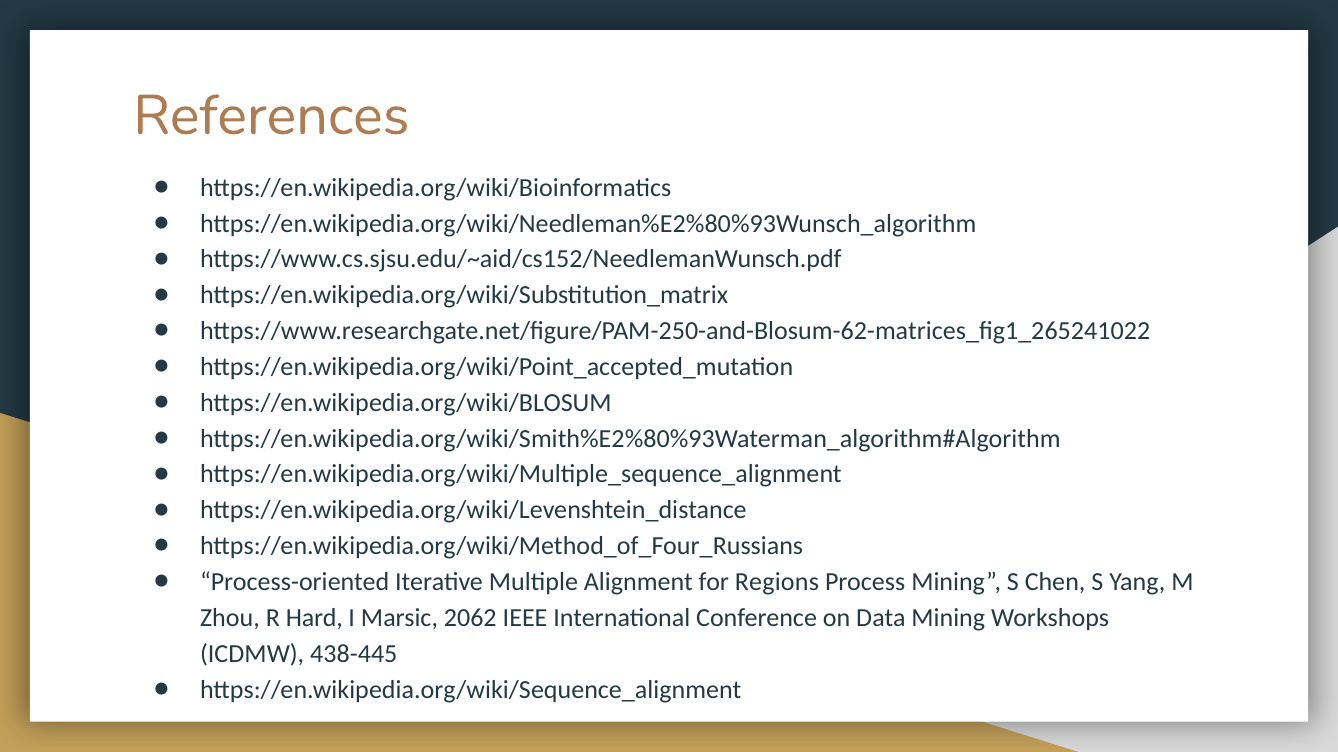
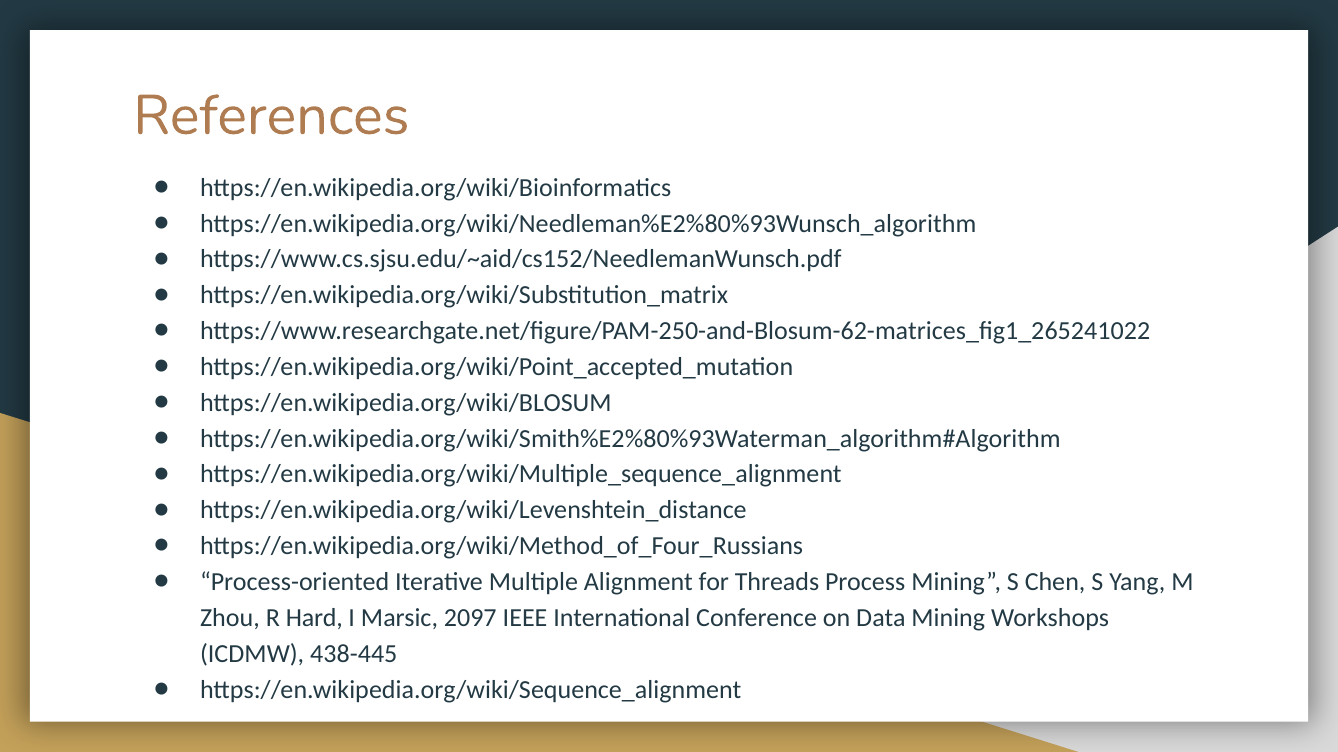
Regions: Regions -> Threads
2062: 2062 -> 2097
